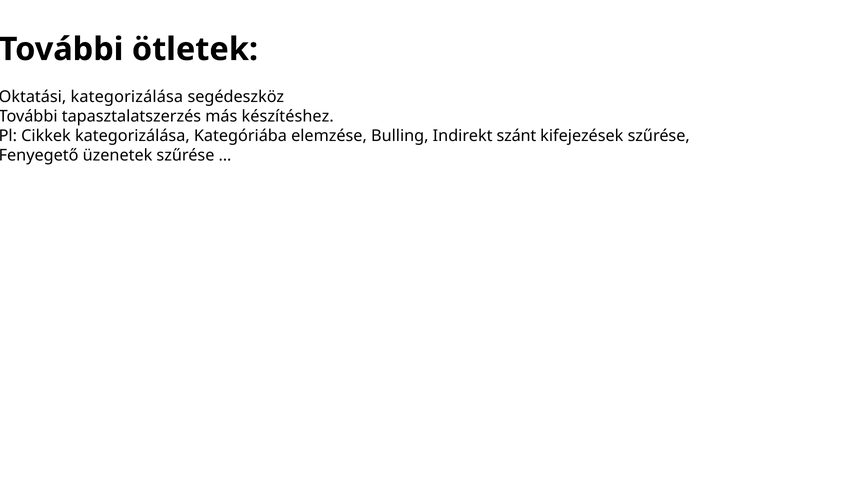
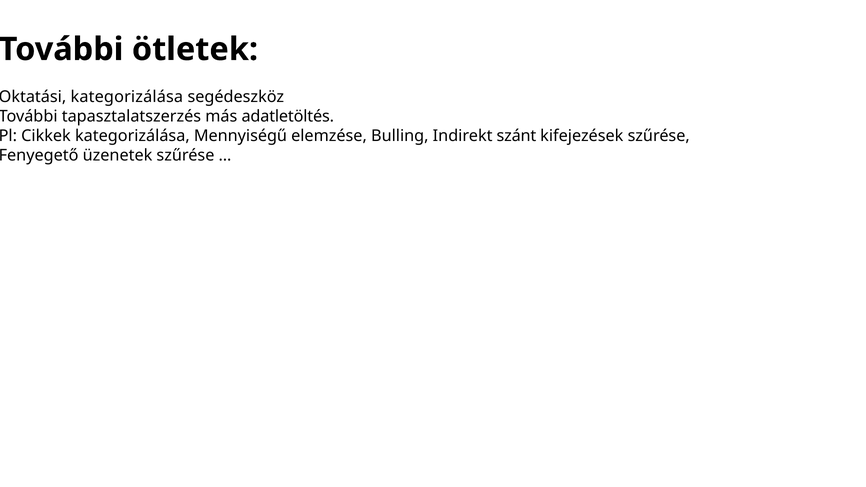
készítéshez: készítéshez -> adatletöltés
Kategóriába: Kategóriába -> Mennyiségű
